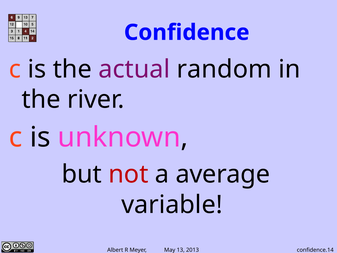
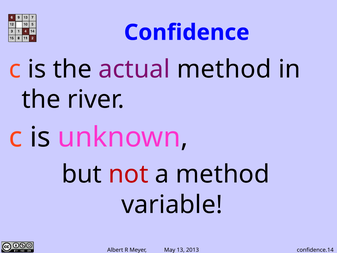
actual random: random -> method
a average: average -> method
